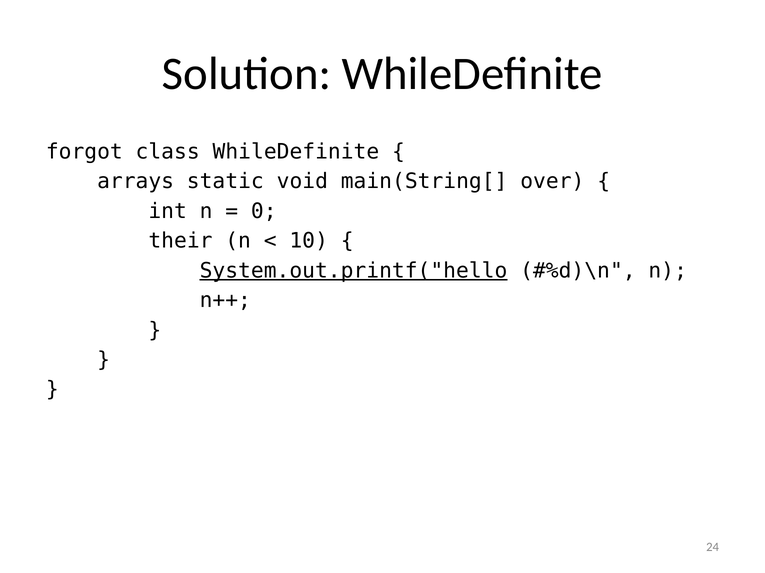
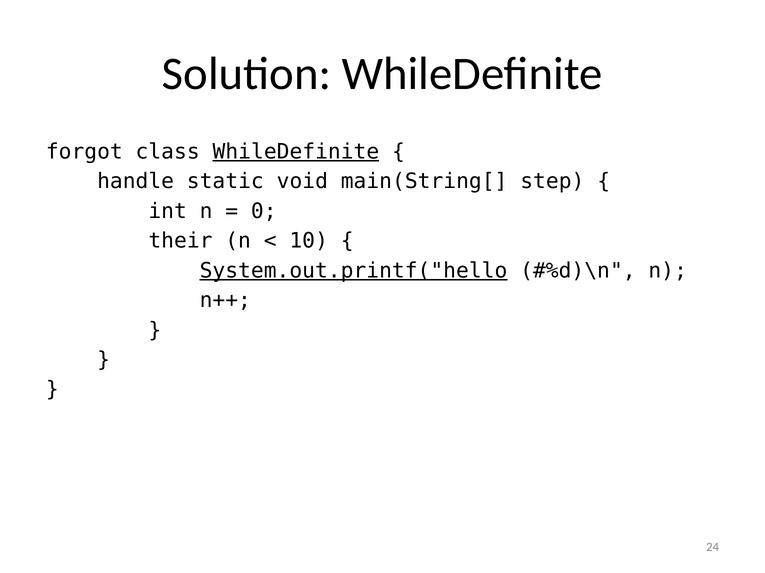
WhileDefinite at (296, 152) underline: none -> present
arrays: arrays -> handle
over: over -> step
